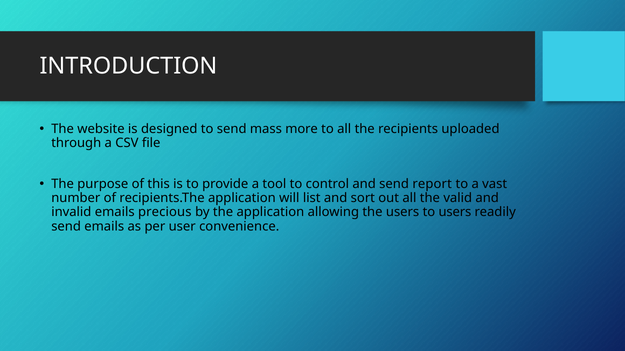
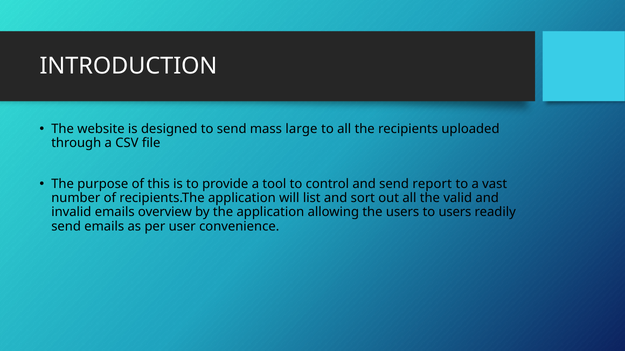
more: more -> large
precious: precious -> overview
